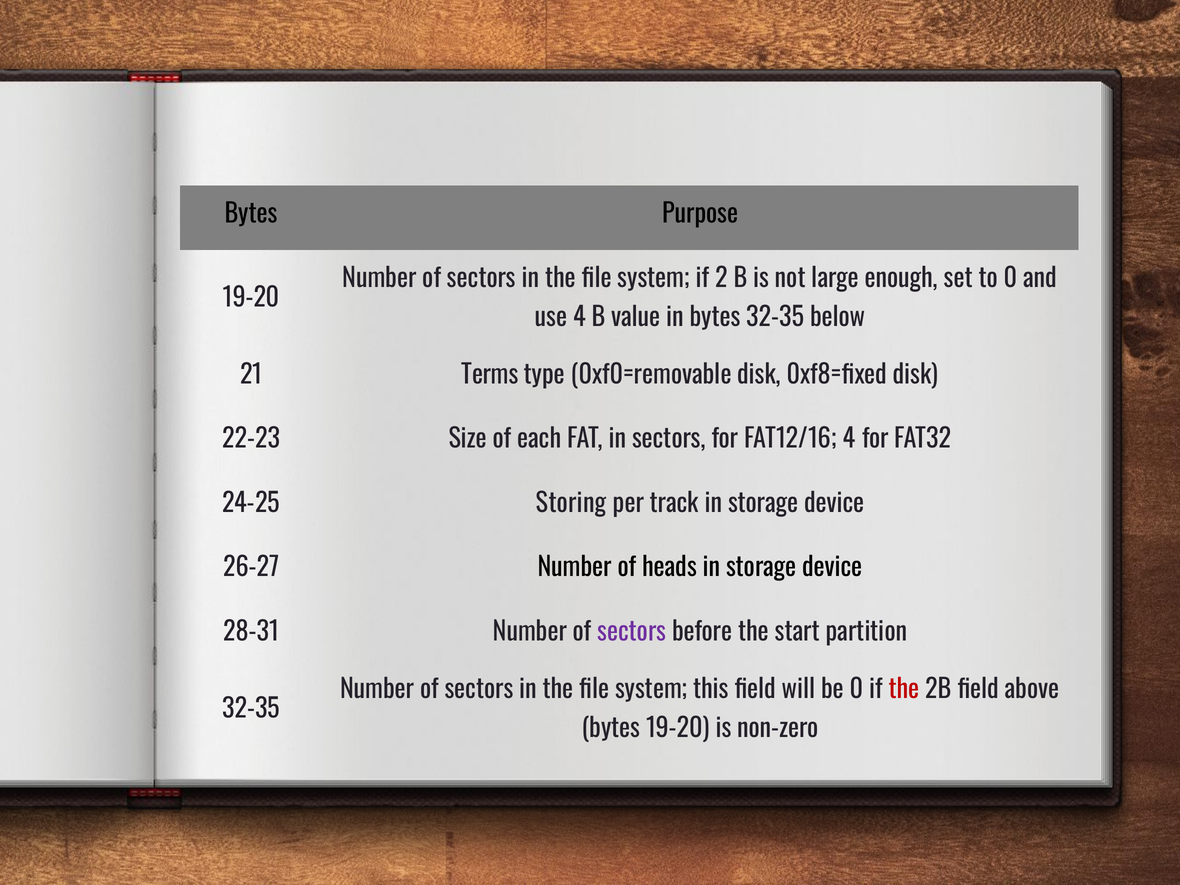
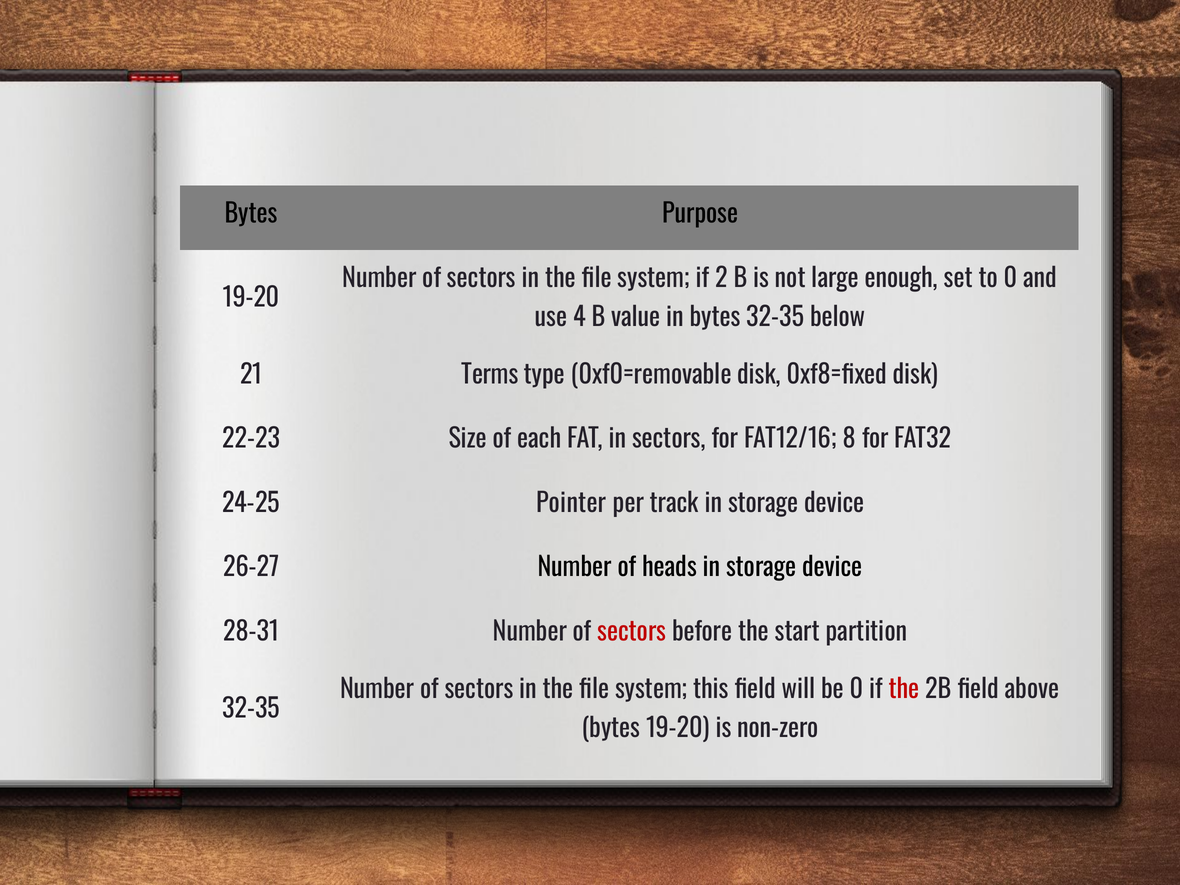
FAT12/16 4: 4 -> 8
Storing: Storing -> Pointer
sectors at (632, 632) colour: purple -> red
